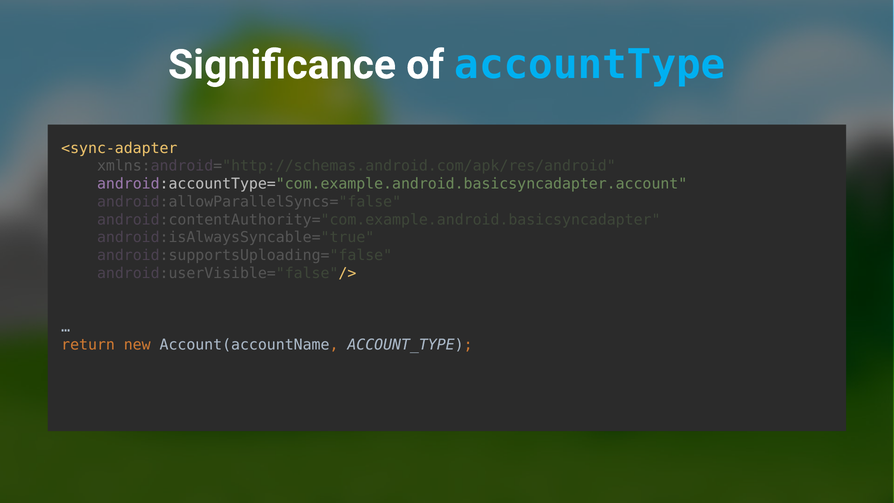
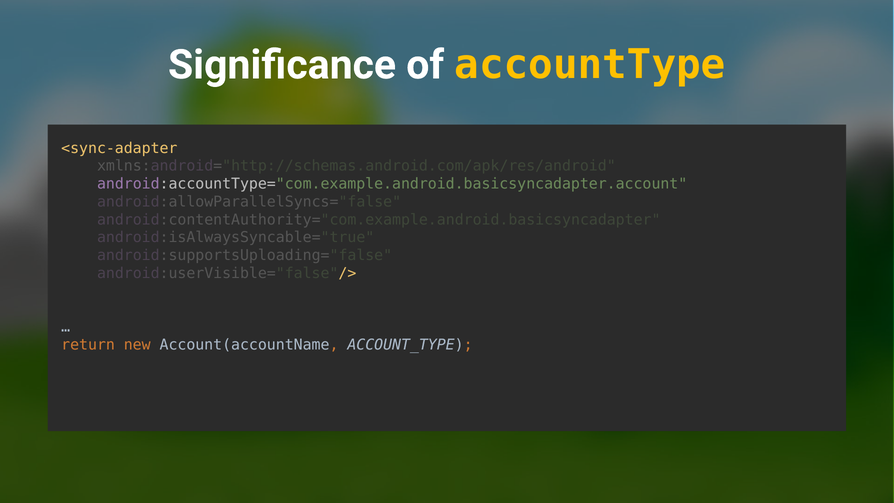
accountType colour: light blue -> yellow
